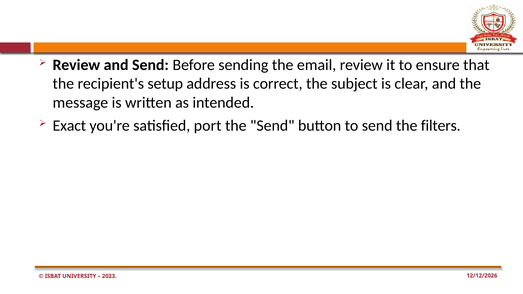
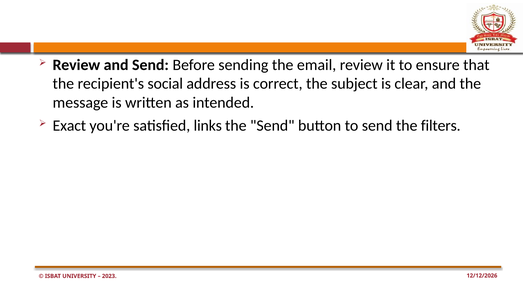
setup: setup -> social
port: port -> links
